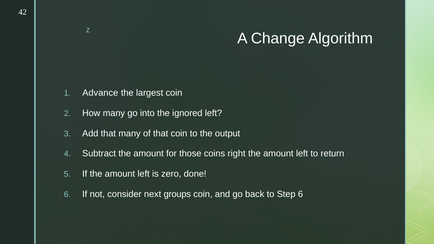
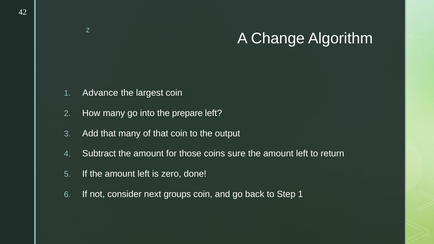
ignored: ignored -> prepare
right: right -> sure
Step 6: 6 -> 1
